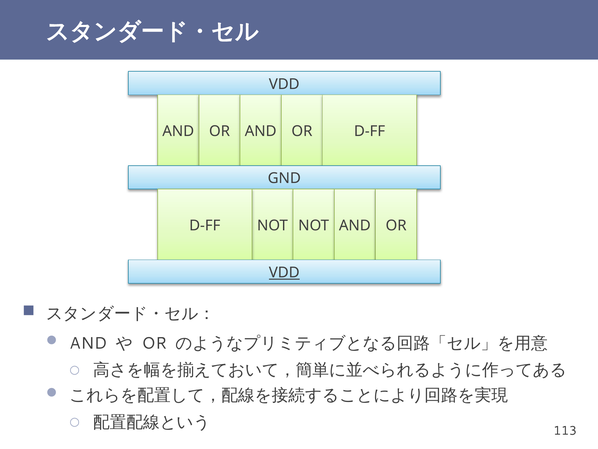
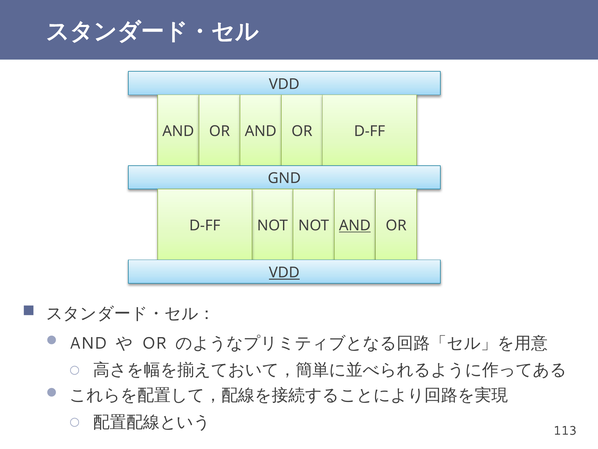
AND at (355, 225) underline: none -> present
